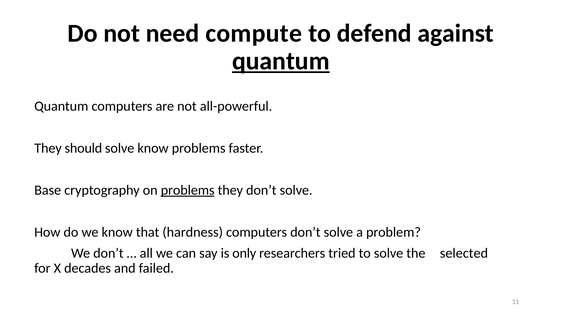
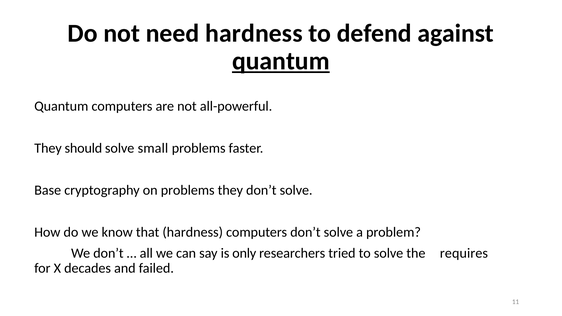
need compute: compute -> hardness
solve know: know -> small
problems at (188, 190) underline: present -> none
selected: selected -> requires
